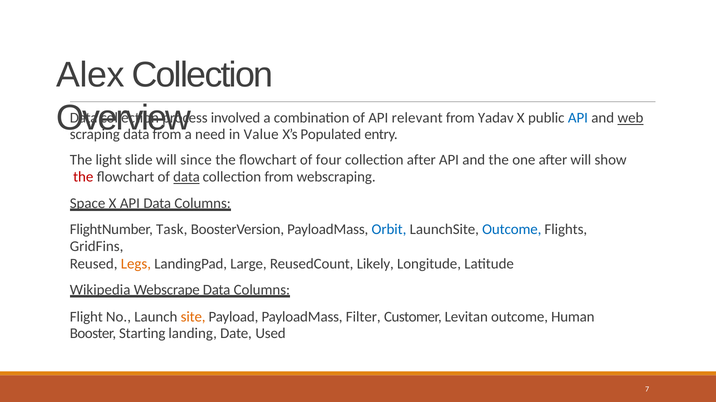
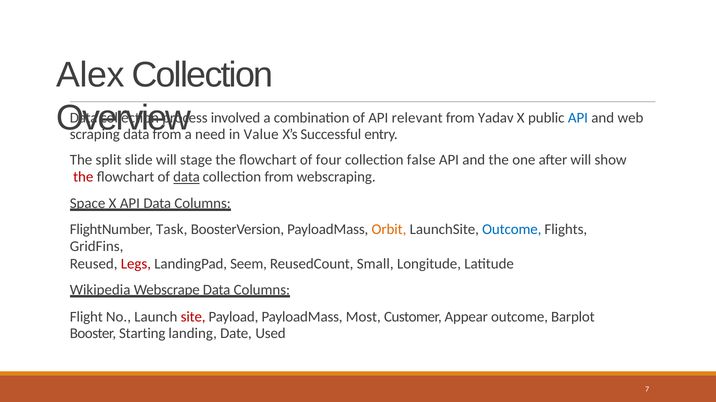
web underline: present -> none
Populated: Populated -> Successful
light: light -> split
since: since -> stage
collection after: after -> false
Orbit colour: blue -> orange
Legs colour: orange -> red
Large: Large -> Seem
Likely: Likely -> Small
site colour: orange -> red
Filter: Filter -> Most
Levitan: Levitan -> Appear
Human: Human -> Barplot
